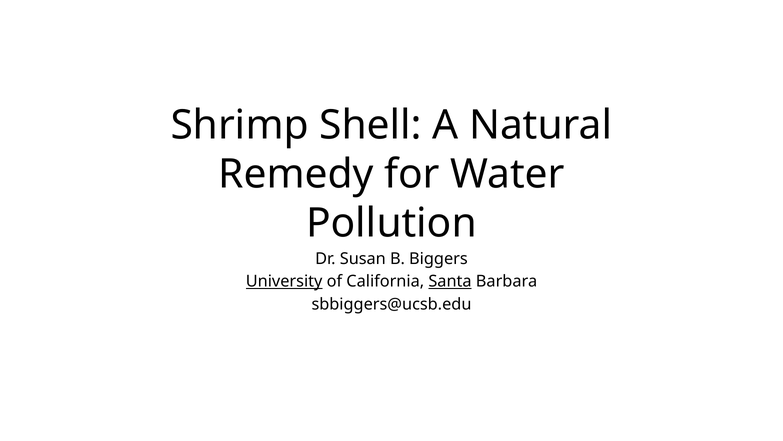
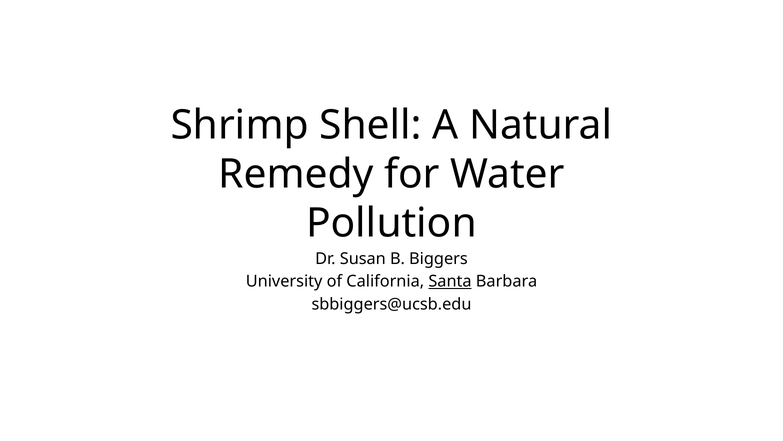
University underline: present -> none
